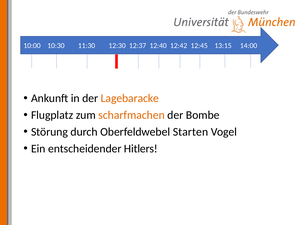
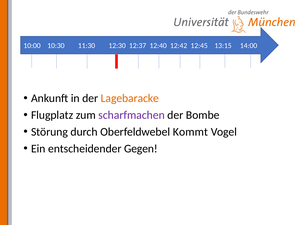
scharfmachen colour: orange -> purple
Starten: Starten -> Kommt
Hitlers: Hitlers -> Gegen
